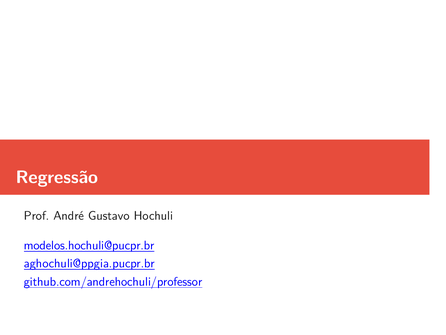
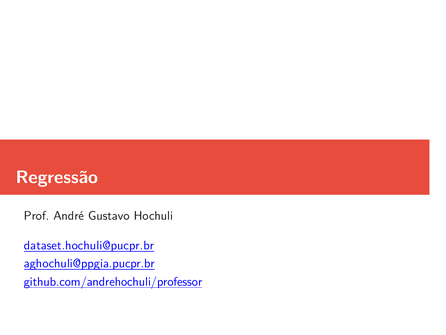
modelos.hochuli@pucpr.br: modelos.hochuli@pucpr.br -> dataset.hochuli@pucpr.br
